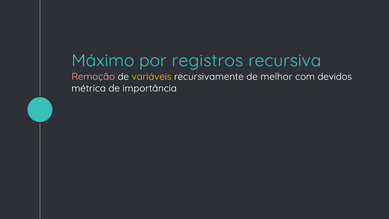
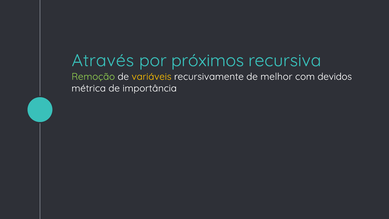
Máximo: Máximo -> Através
registros: registros -> próximos
Remoção colour: pink -> light green
